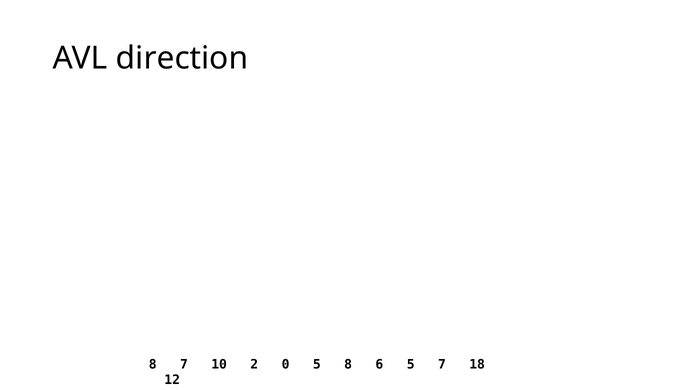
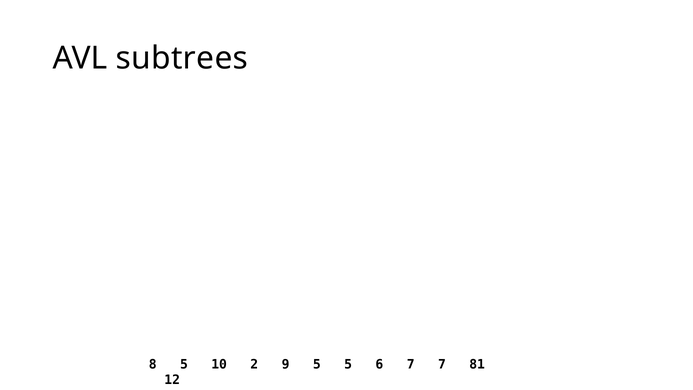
direction: direction -> subtrees
8 7: 7 -> 5
0: 0 -> 9
5 8: 8 -> 5
6 5: 5 -> 7
18: 18 -> 81
